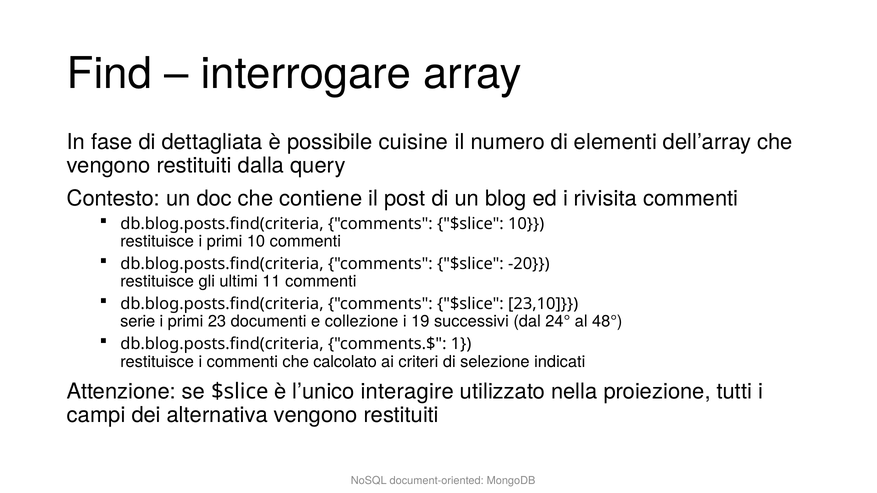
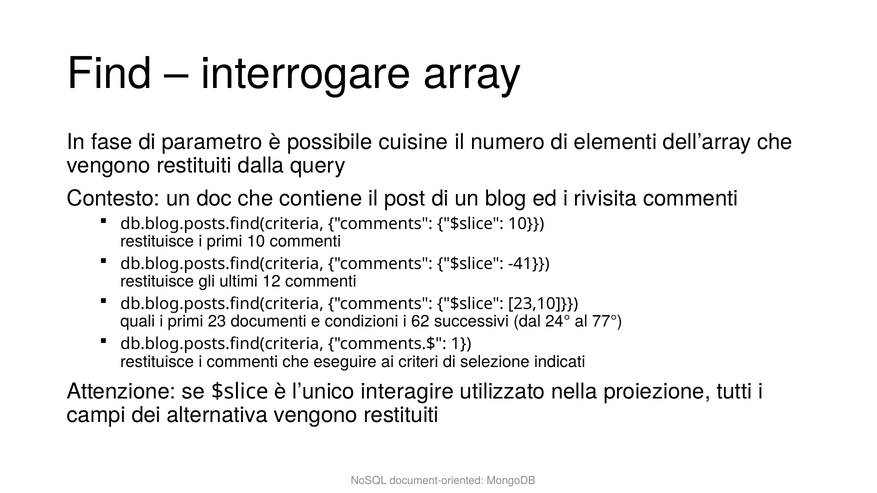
dettagliata: dettagliata -> parametro
-20: -20 -> -41
11: 11 -> 12
serie: serie -> quali
collezione: collezione -> condizioni
19: 19 -> 62
48°: 48° -> 77°
calcolato: calcolato -> eseguire
